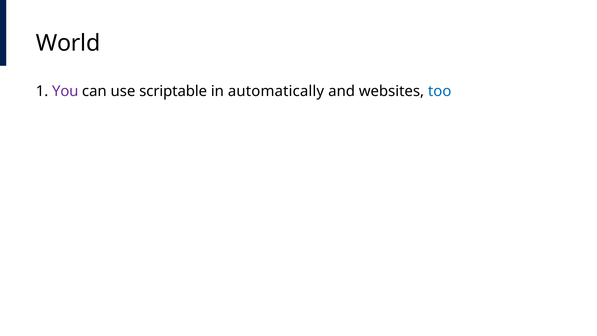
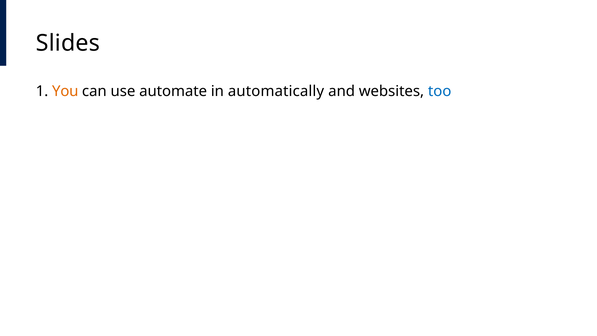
World: World -> Slides
You colour: purple -> orange
scriptable: scriptable -> automate
